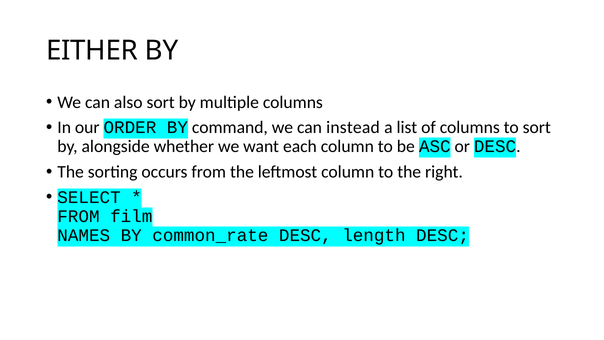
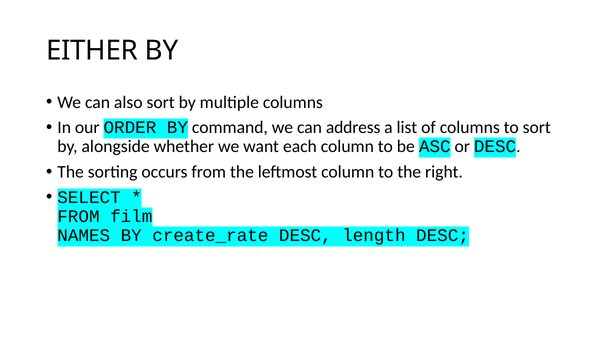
instead: instead -> address
common_rate: common_rate -> create_rate
